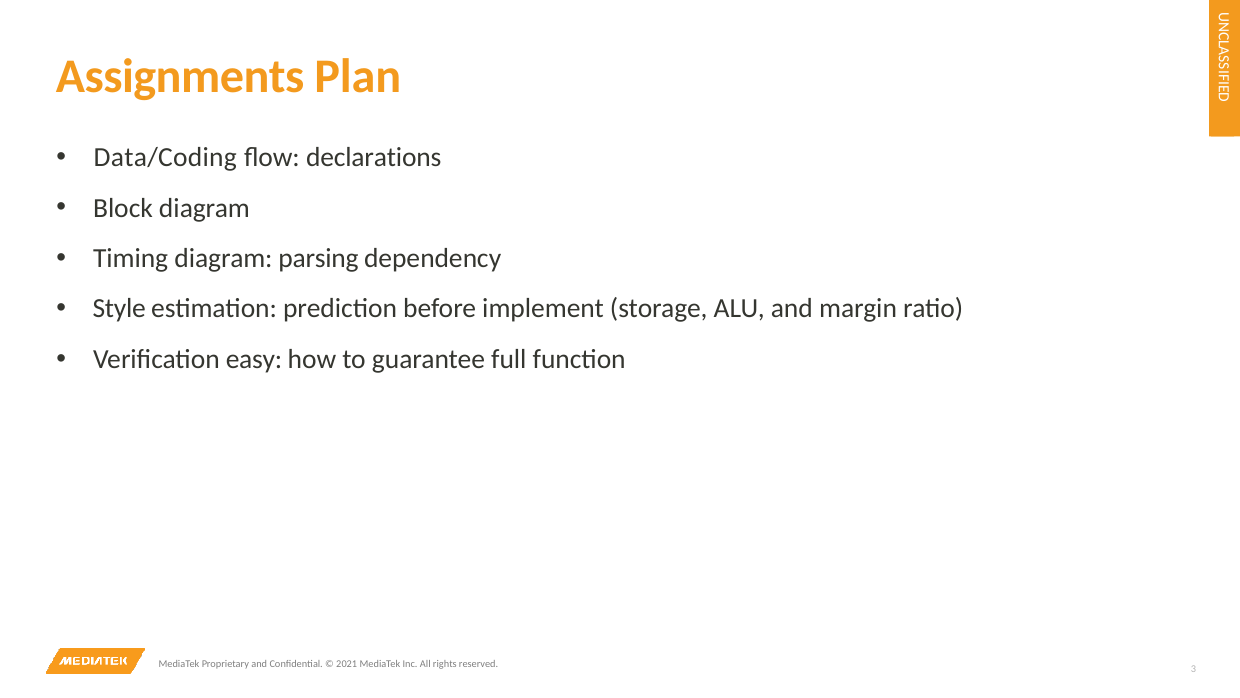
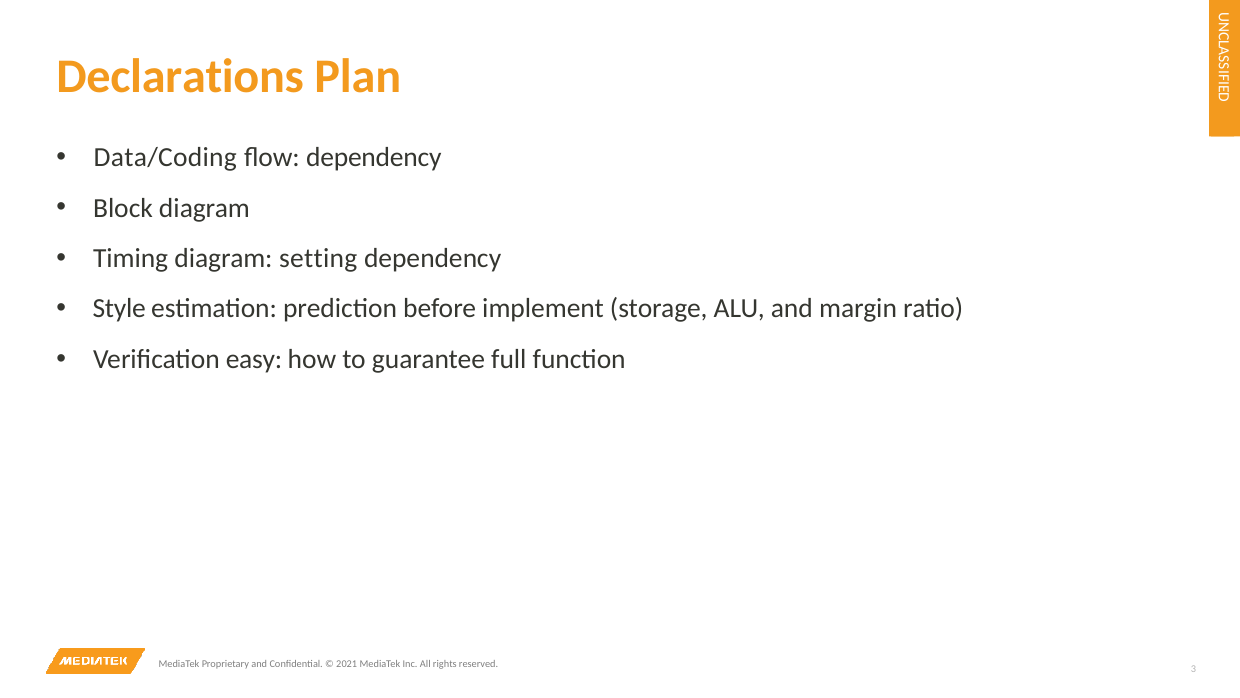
Assignments: Assignments -> Declarations
flow declarations: declarations -> dependency
parsing: parsing -> setting
